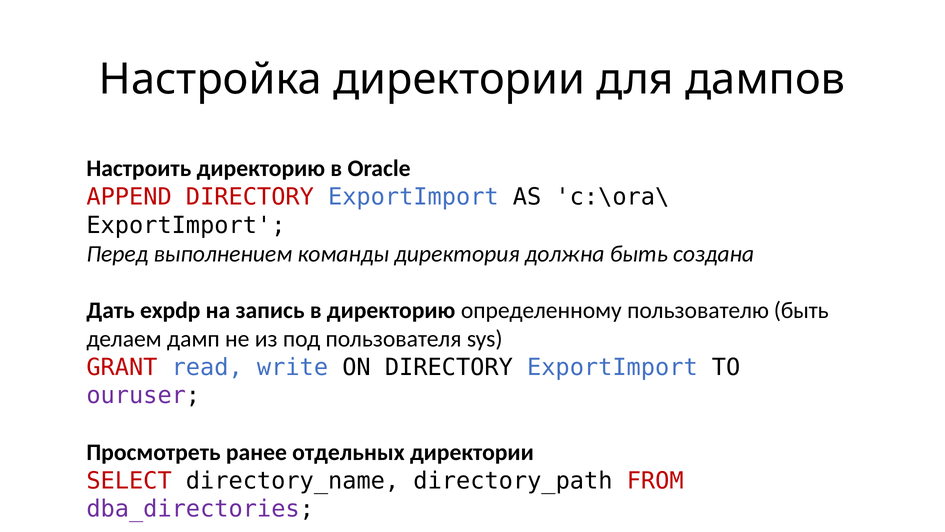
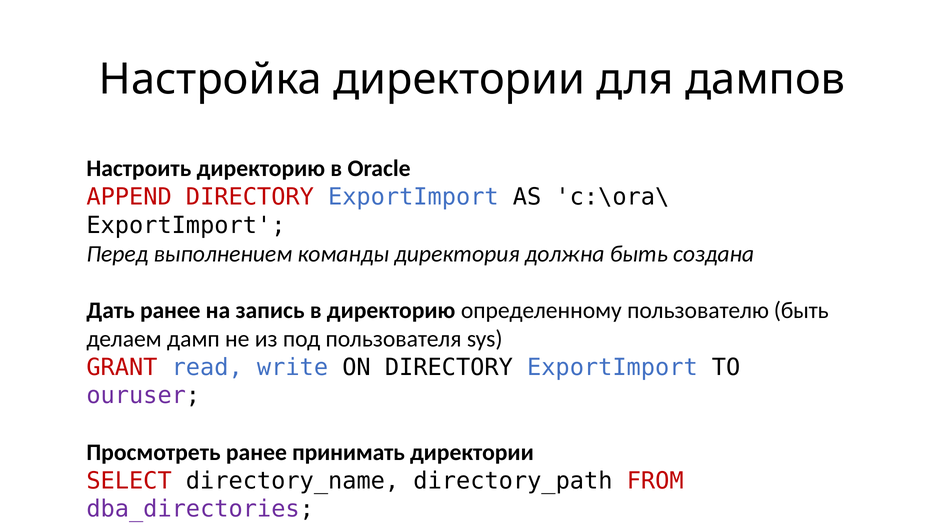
Дать expdp: expdp -> ранее
отдельных: отдельных -> принимать
